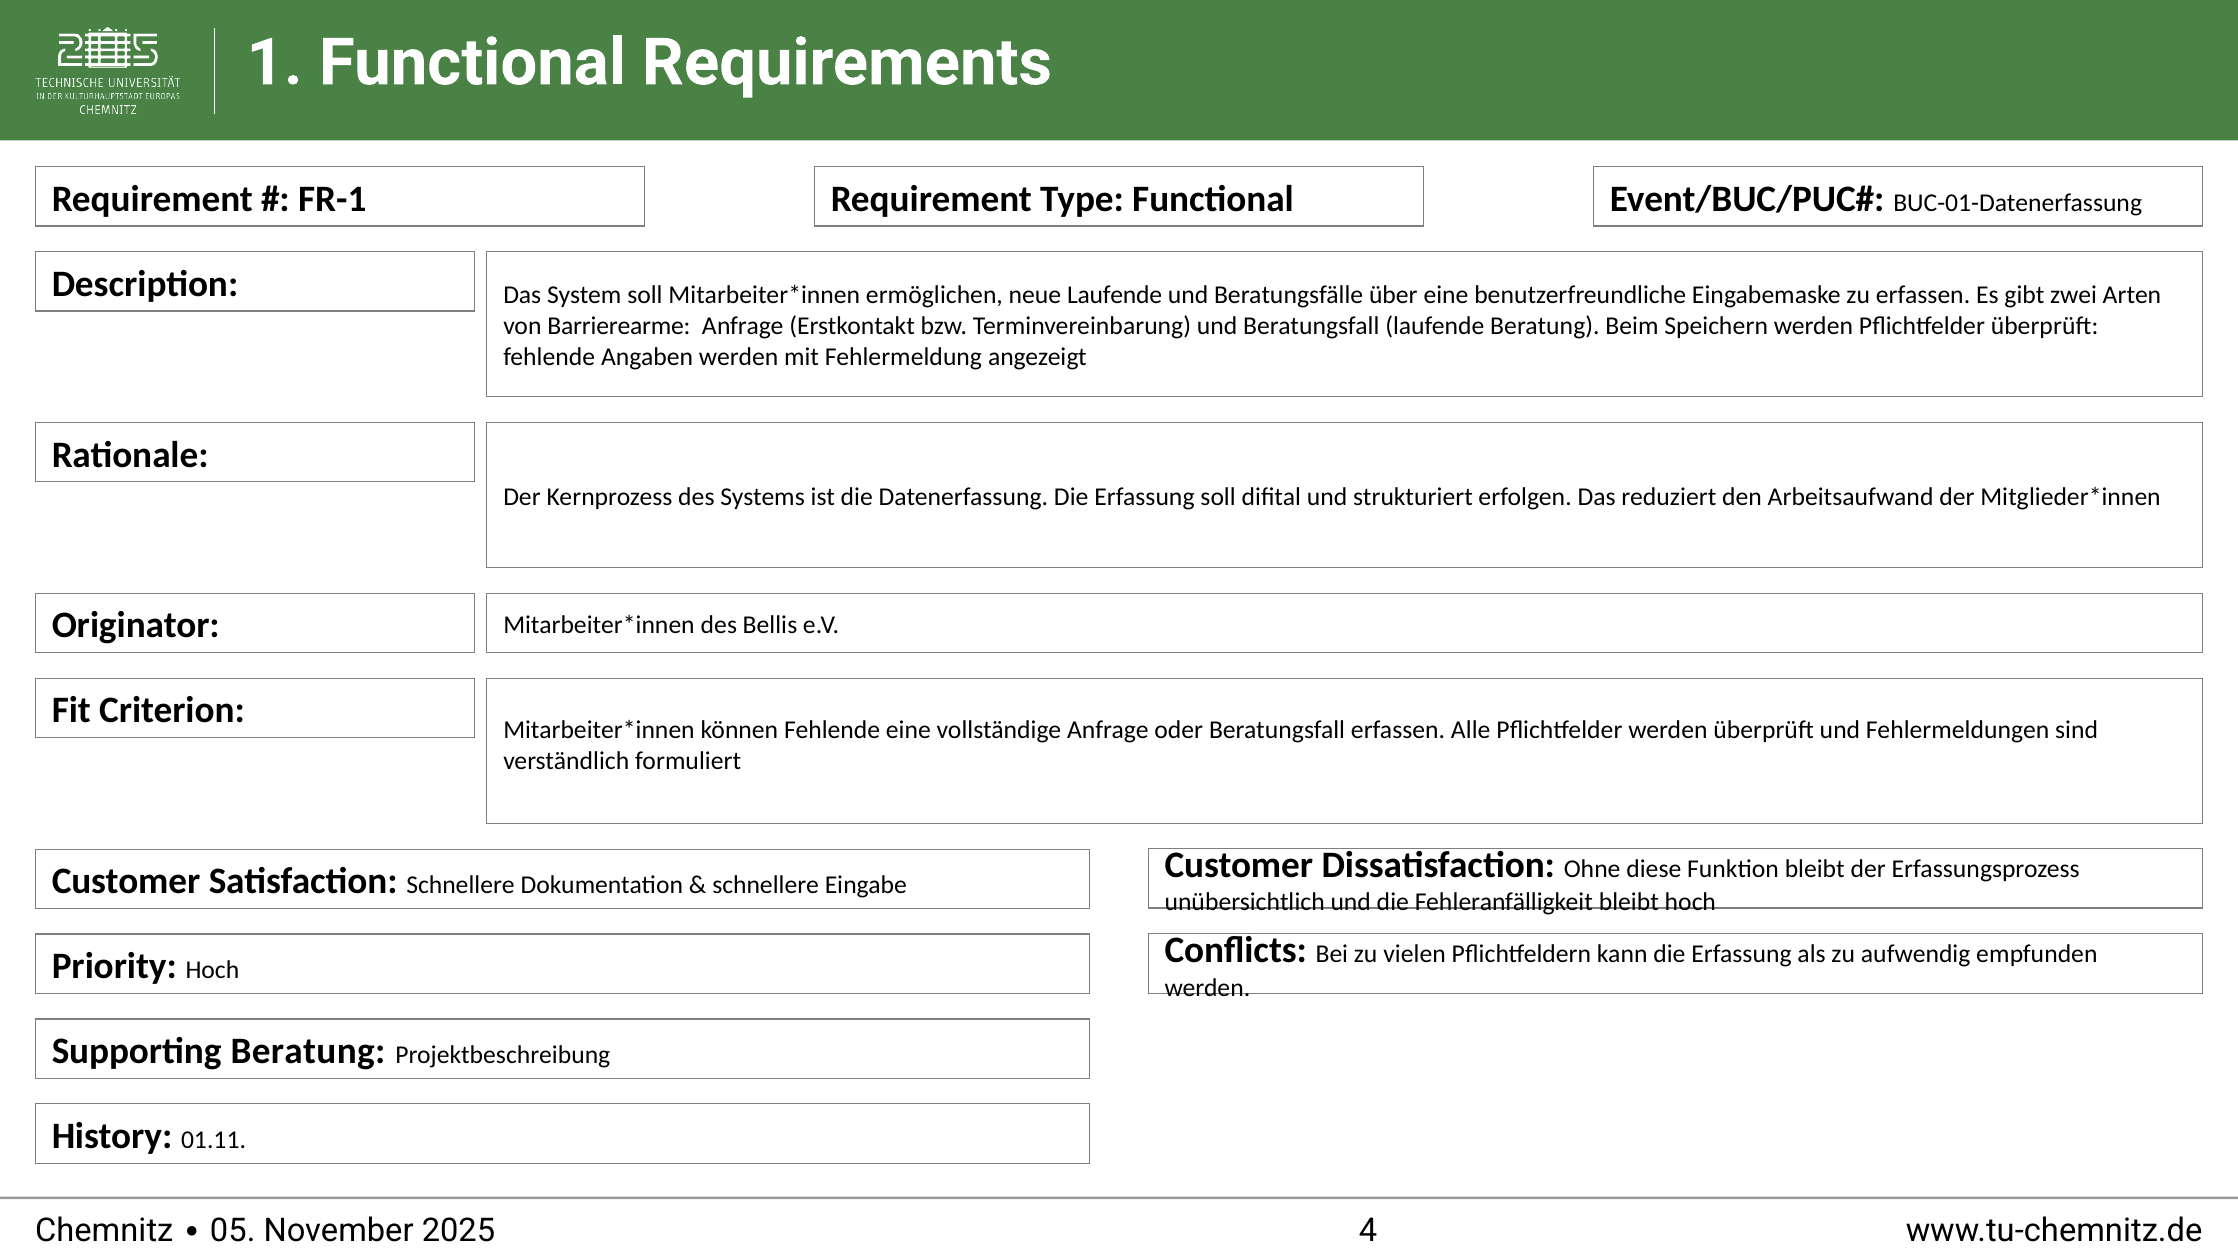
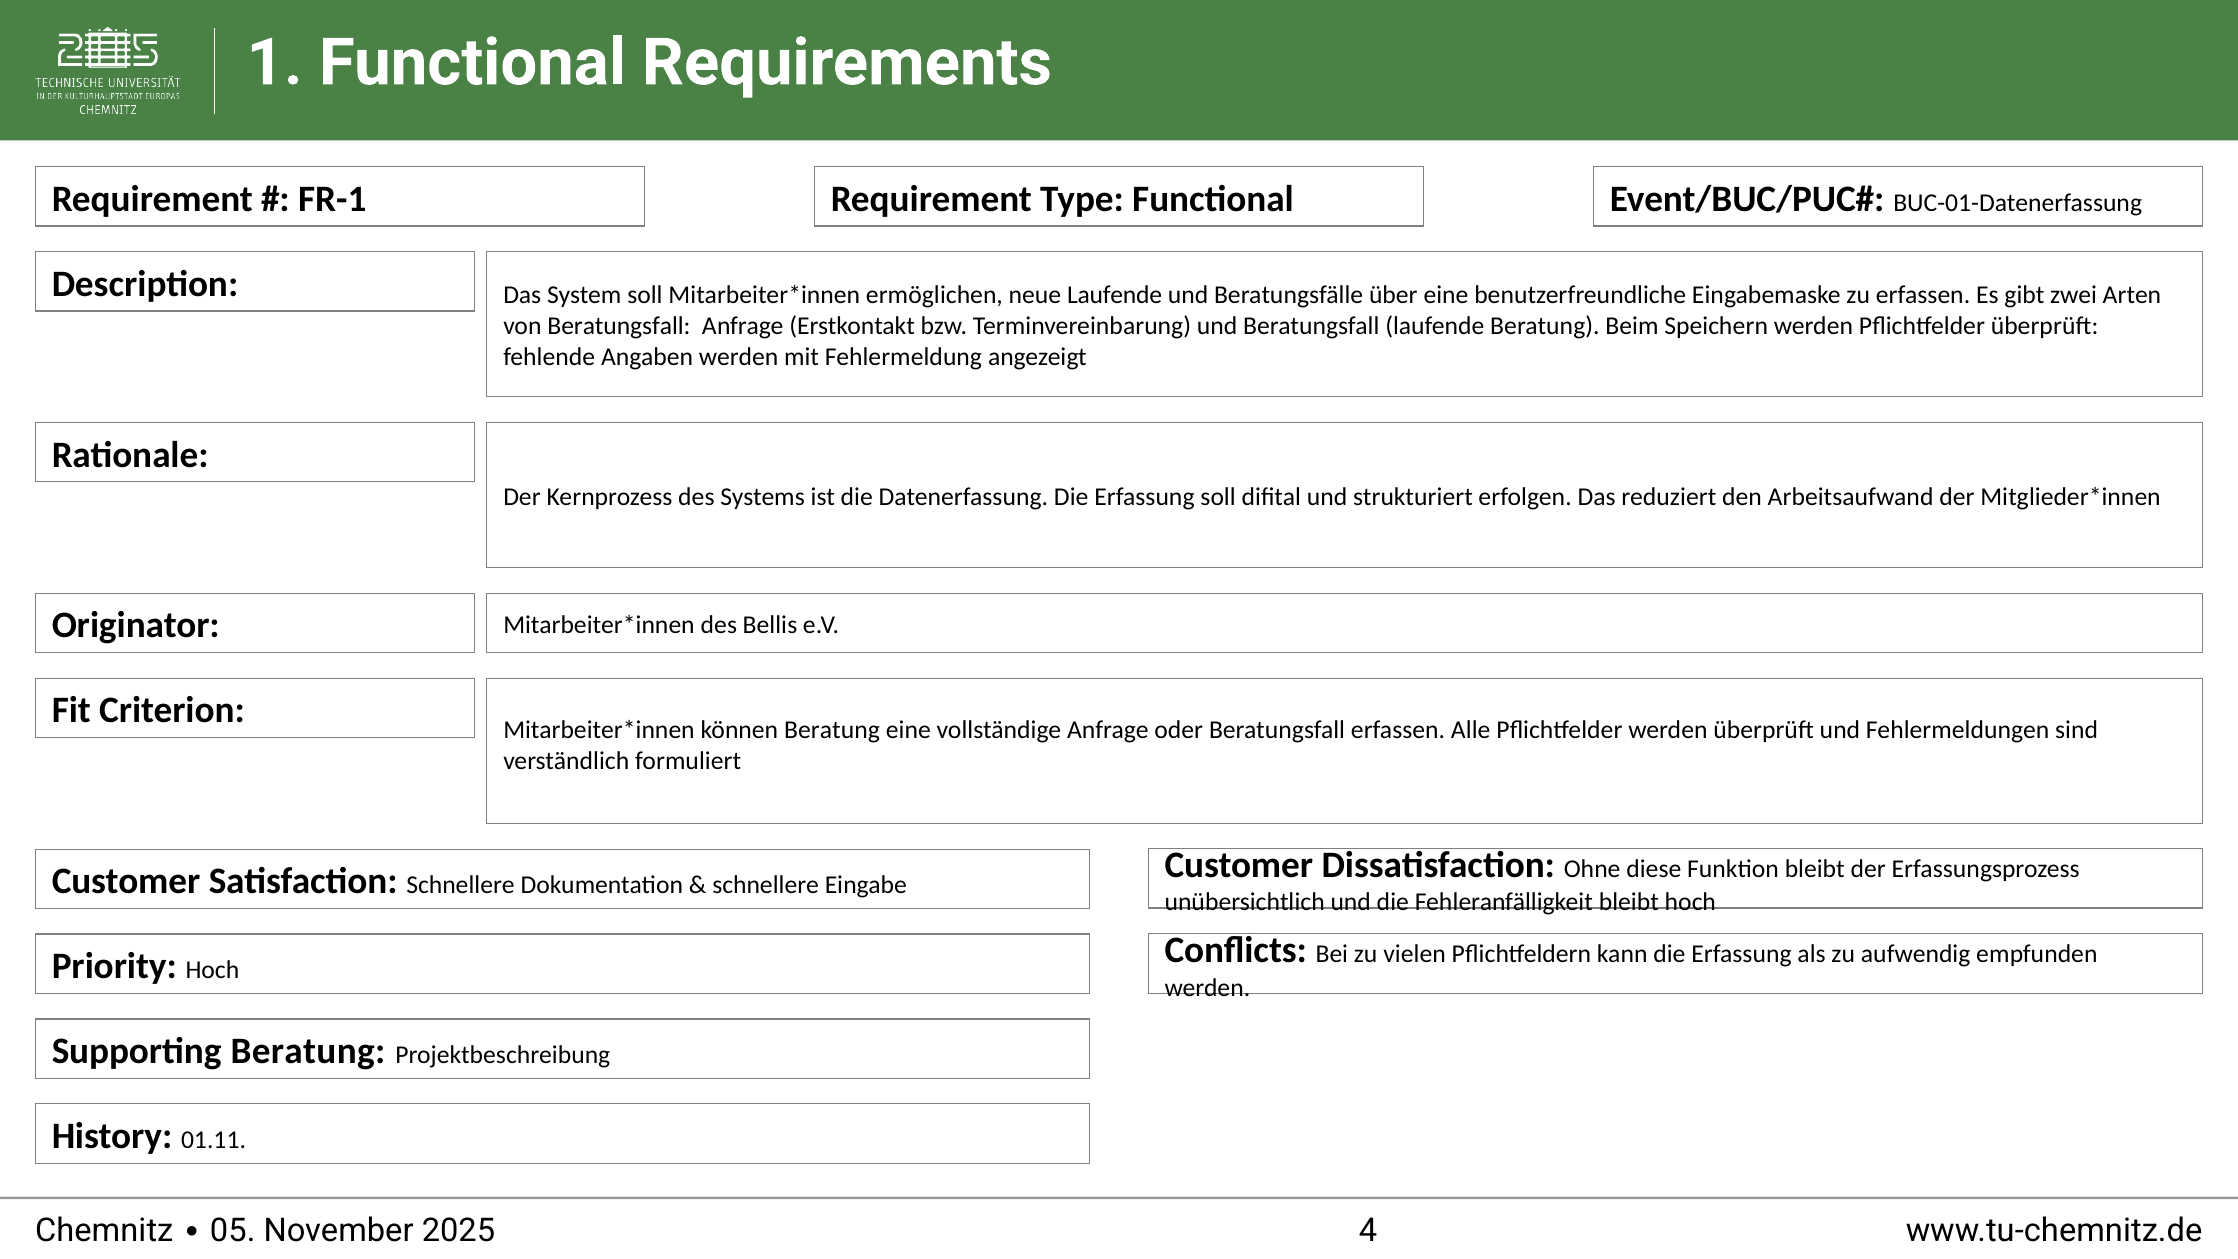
von Barrierearme: Barrierearme -> Beratungsfall
können Fehlende: Fehlende -> Beratung
